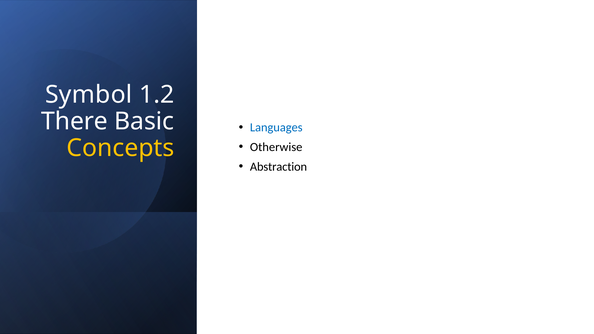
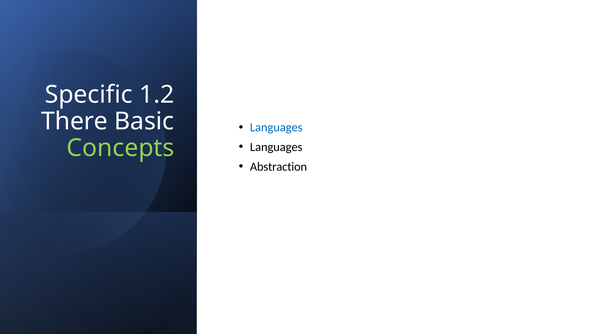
Symbol: Symbol -> Specific
Otherwise at (276, 147): Otherwise -> Languages
Concepts colour: yellow -> light green
